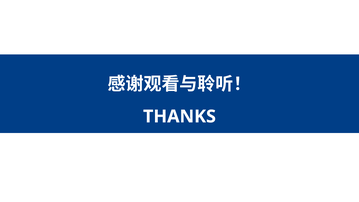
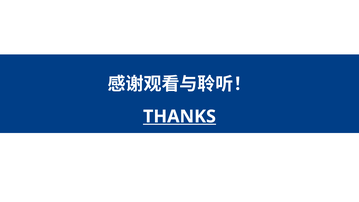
THANKS underline: none -> present
